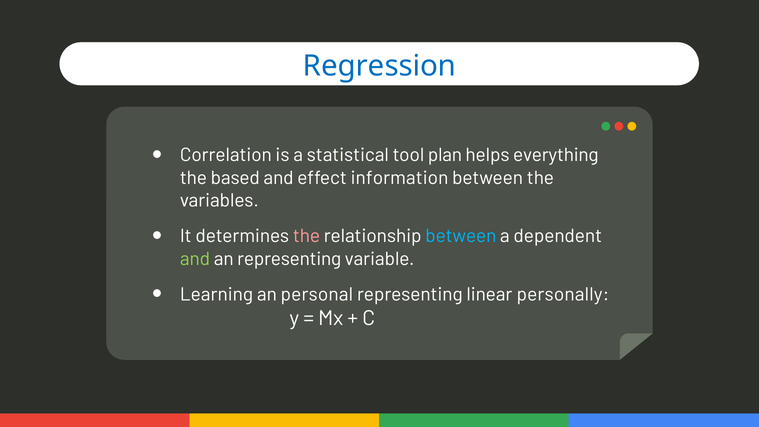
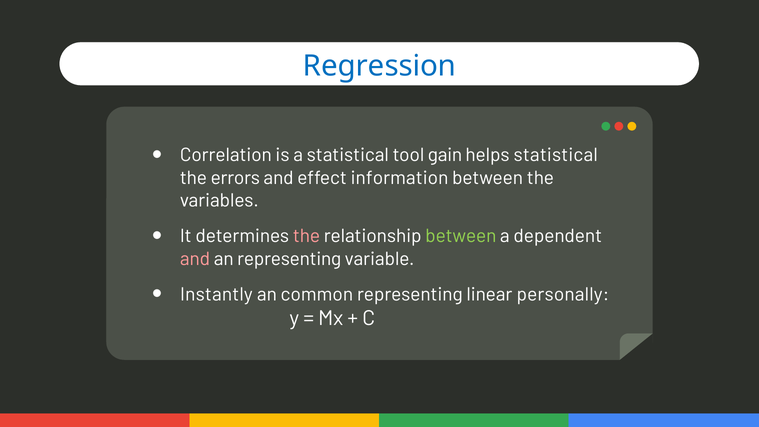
plan: plan -> gain
helps everything: everything -> statistical
based: based -> errors
between at (461, 236) colour: light blue -> light green
and at (195, 259) colour: light green -> pink
Learning: Learning -> Instantly
personal: personal -> common
